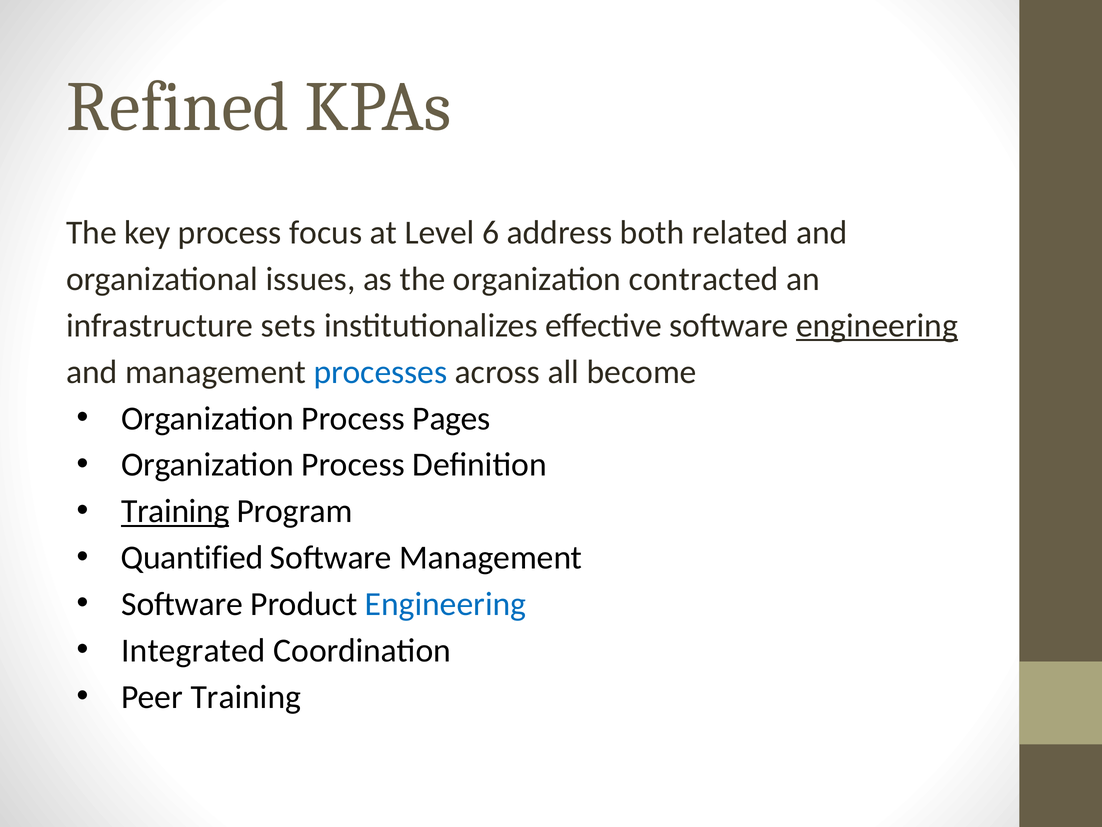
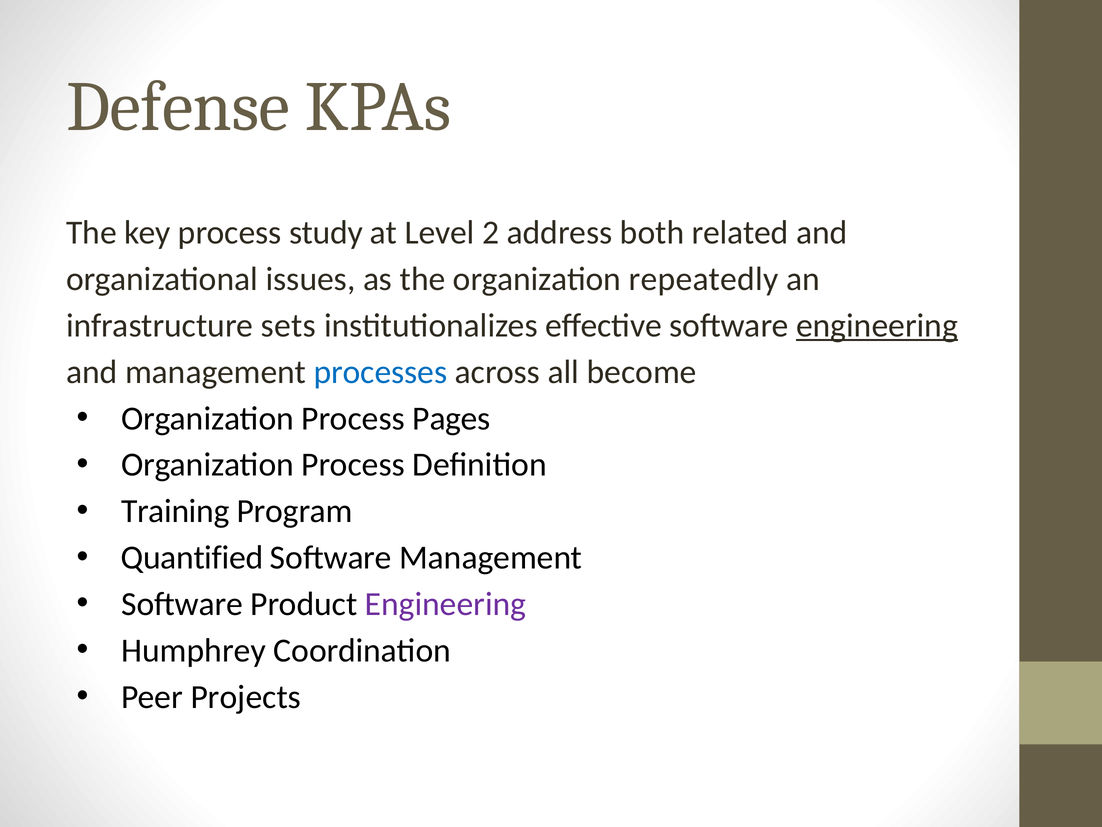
Refined: Refined -> Defense
focus: focus -> study
6: 6 -> 2
contracted: contracted -> repeatedly
Training at (175, 511) underline: present -> none
Engineering at (446, 604) colour: blue -> purple
Integrated: Integrated -> Humphrey
Peer Training: Training -> Projects
